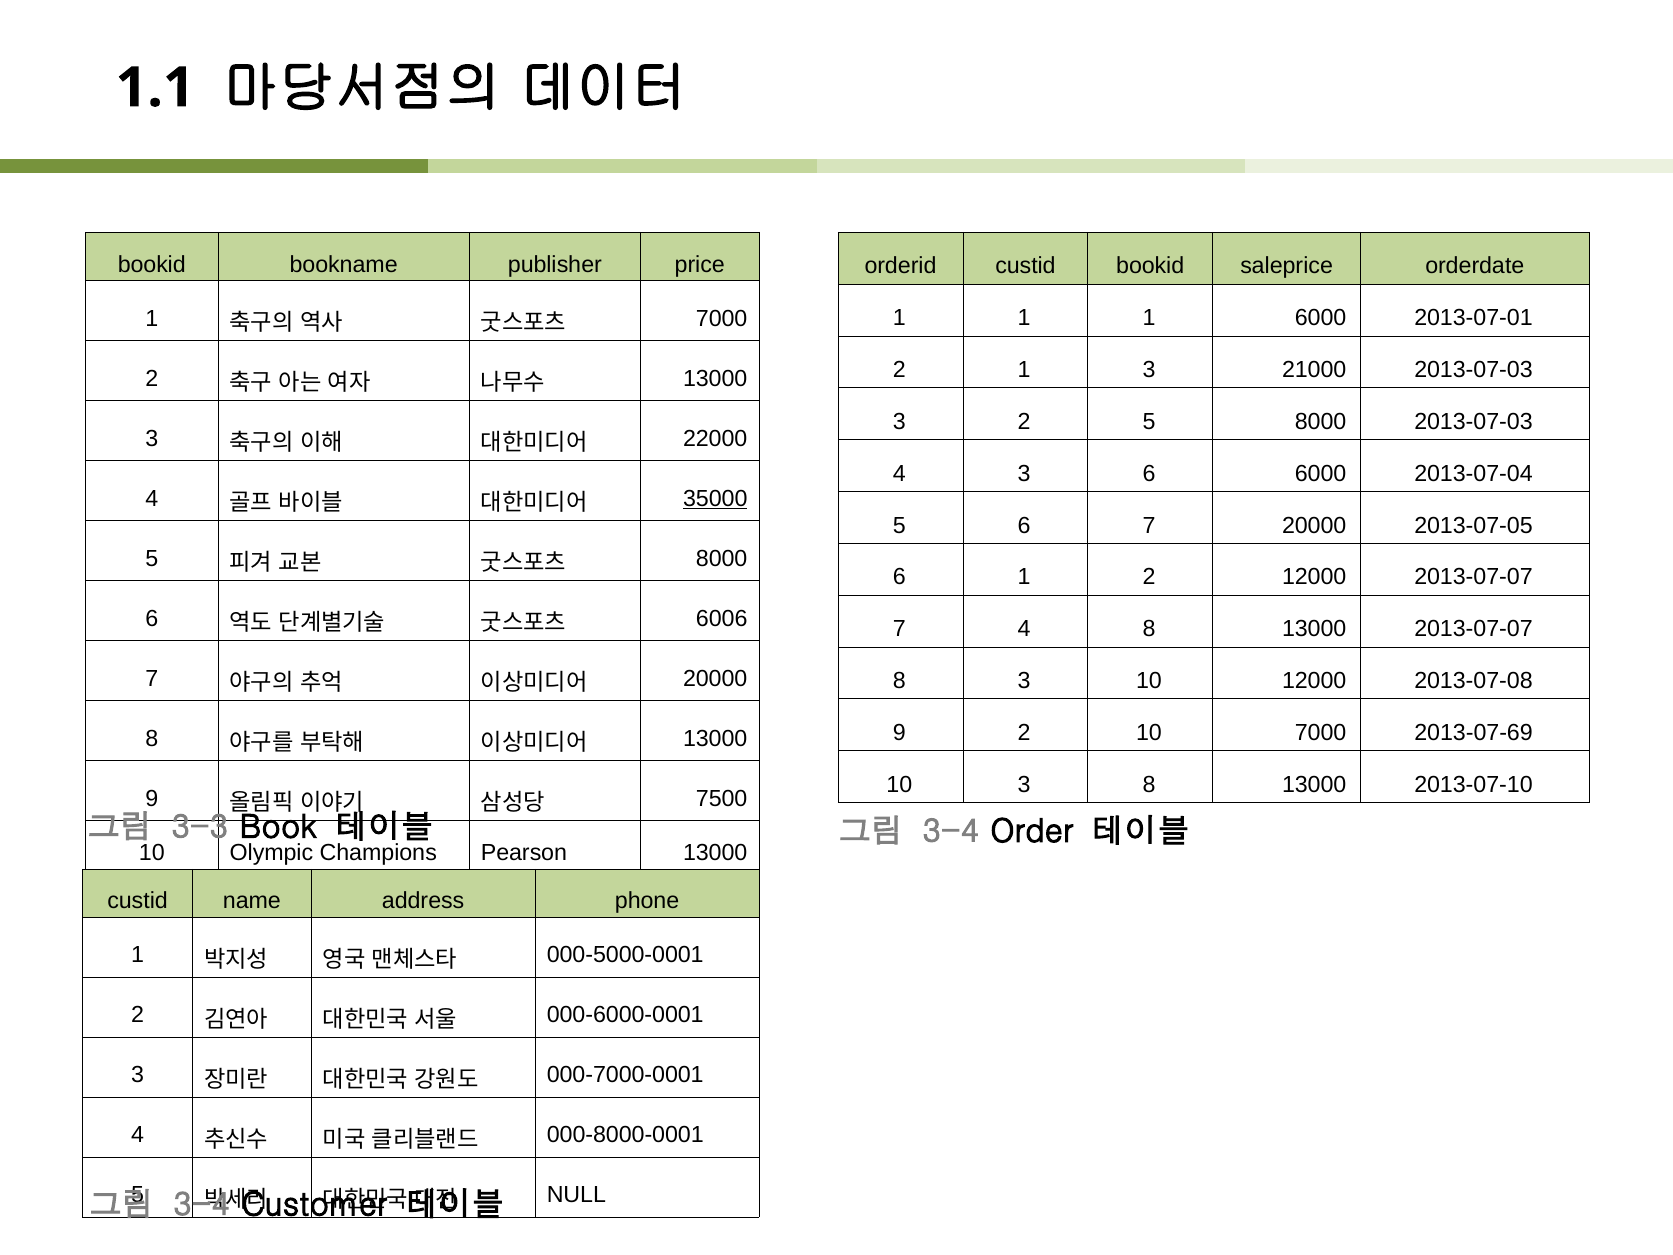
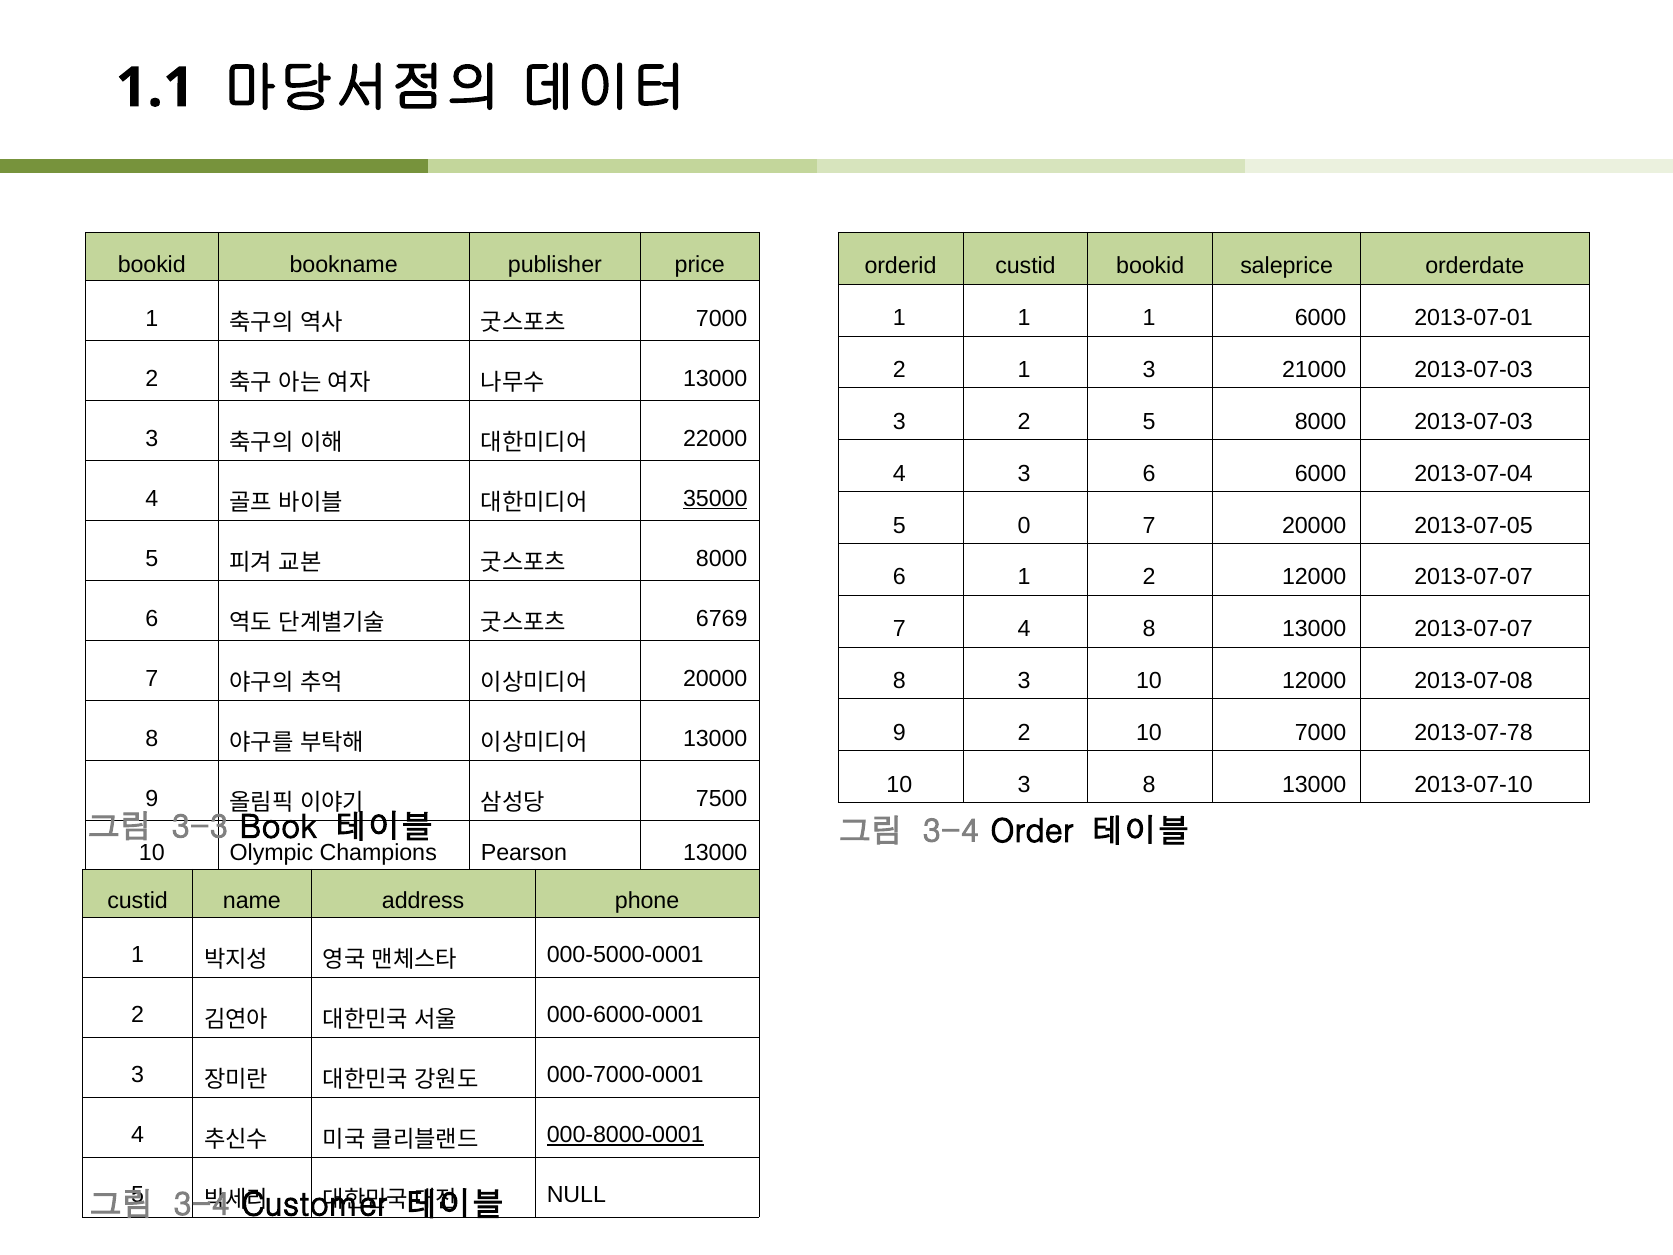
5 6: 6 -> 0
6006: 6006 -> 6769
2013-07-69: 2013-07-69 -> 2013-07-78
000-8000-0001 underline: none -> present
